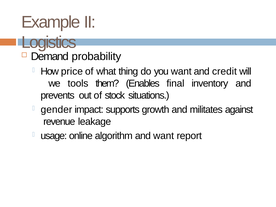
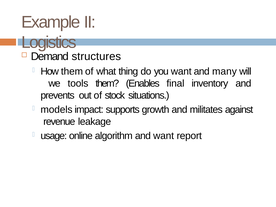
probability: probability -> structures
How price: price -> them
credit: credit -> many
gender: gender -> models
